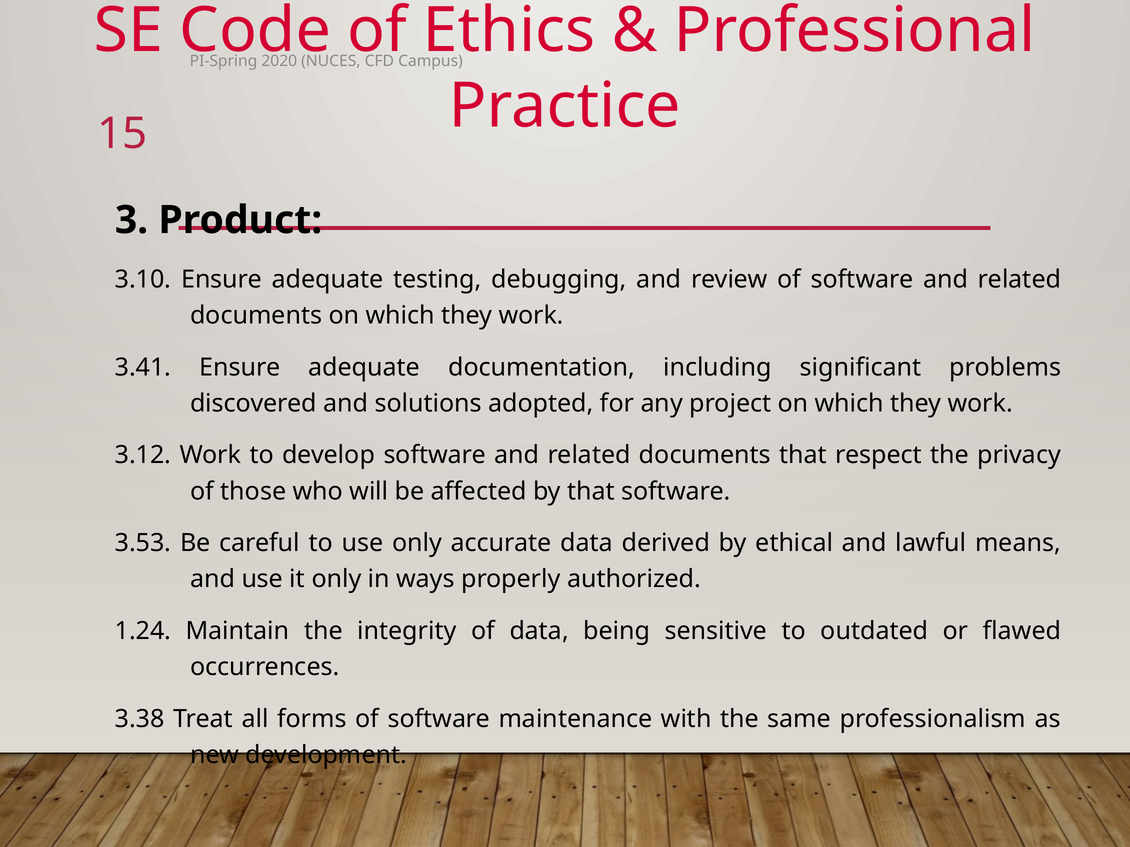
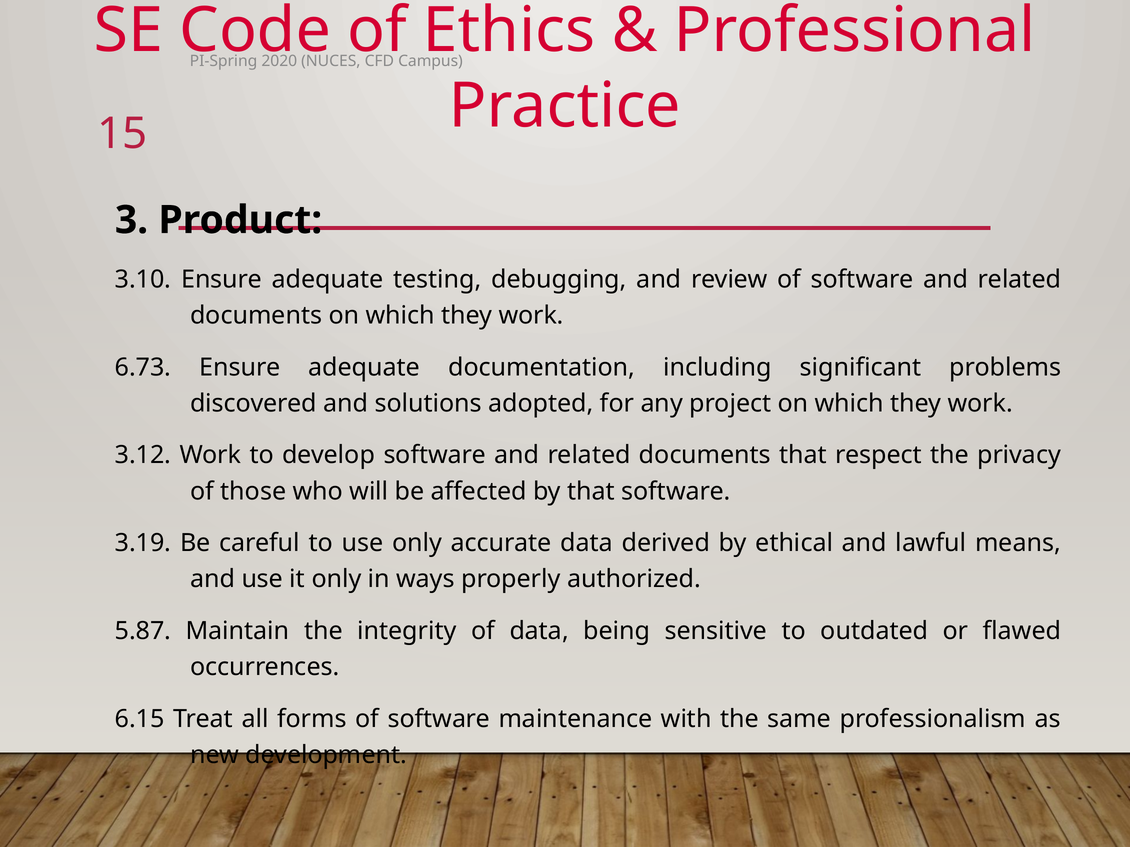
3.41: 3.41 -> 6.73
3.53: 3.53 -> 3.19
1.24: 1.24 -> 5.87
3.38: 3.38 -> 6.15
